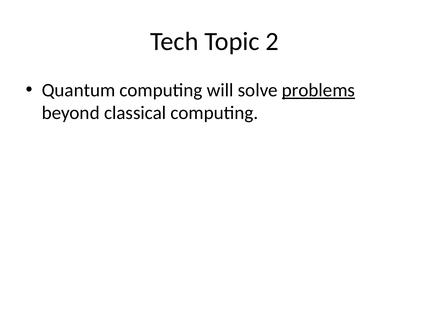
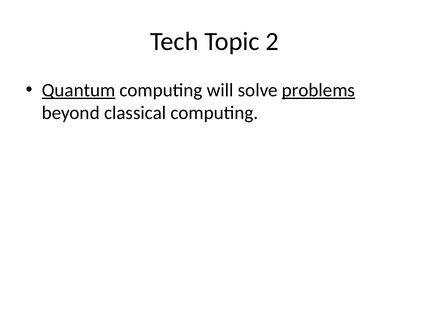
Quantum underline: none -> present
